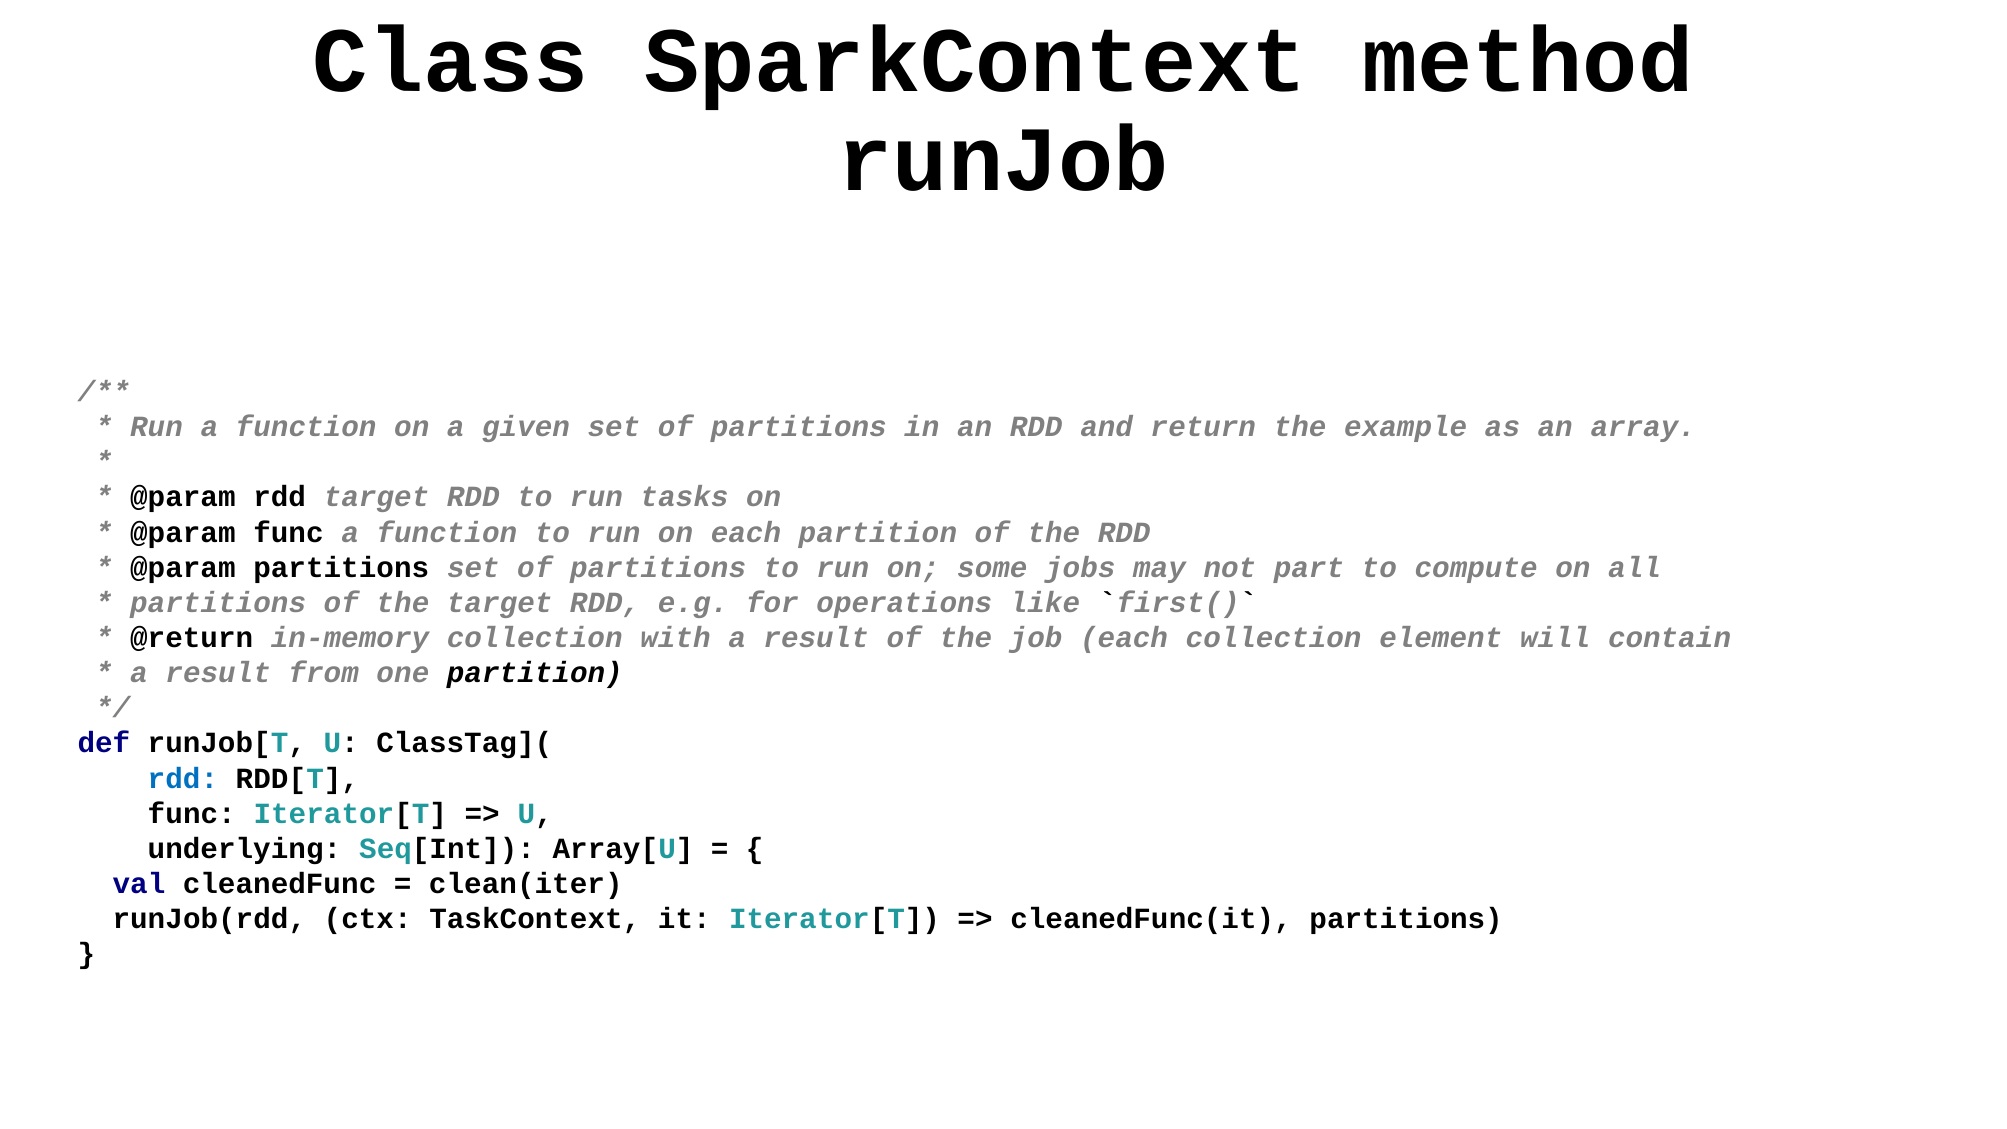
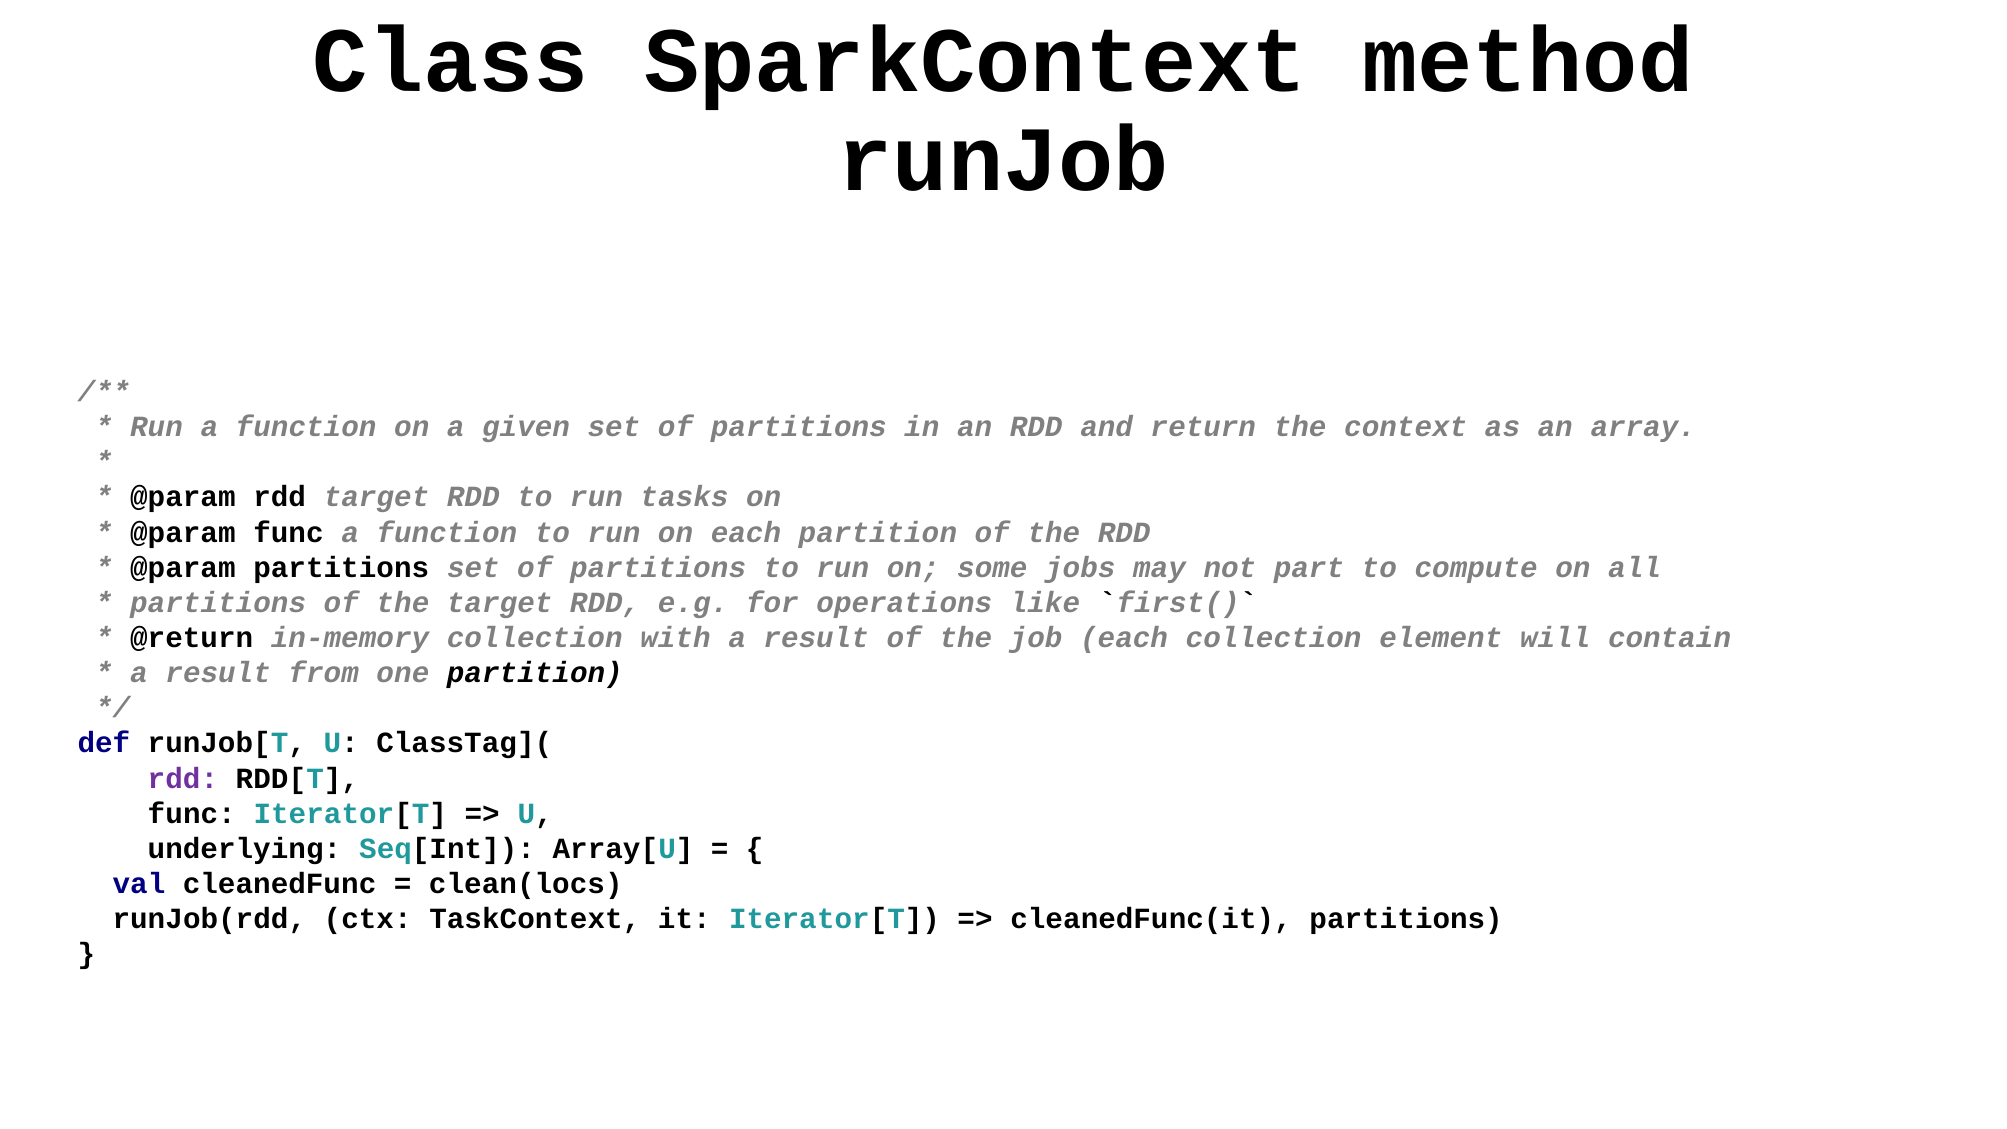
example: example -> context
rdd at (183, 778) colour: blue -> purple
clean(iter: clean(iter -> clean(locs
